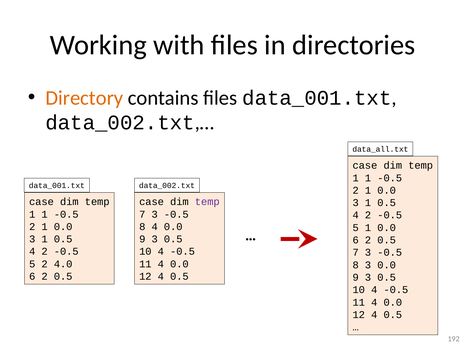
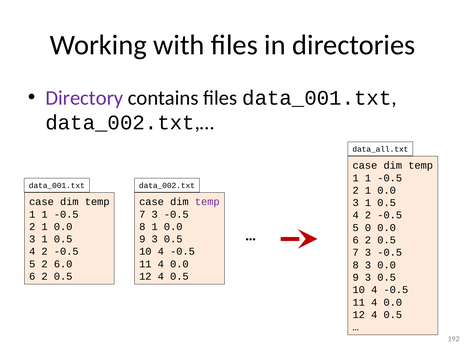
Directory colour: orange -> purple
8 4: 4 -> 1
5 1: 1 -> 0
4.0: 4.0 -> 6.0
